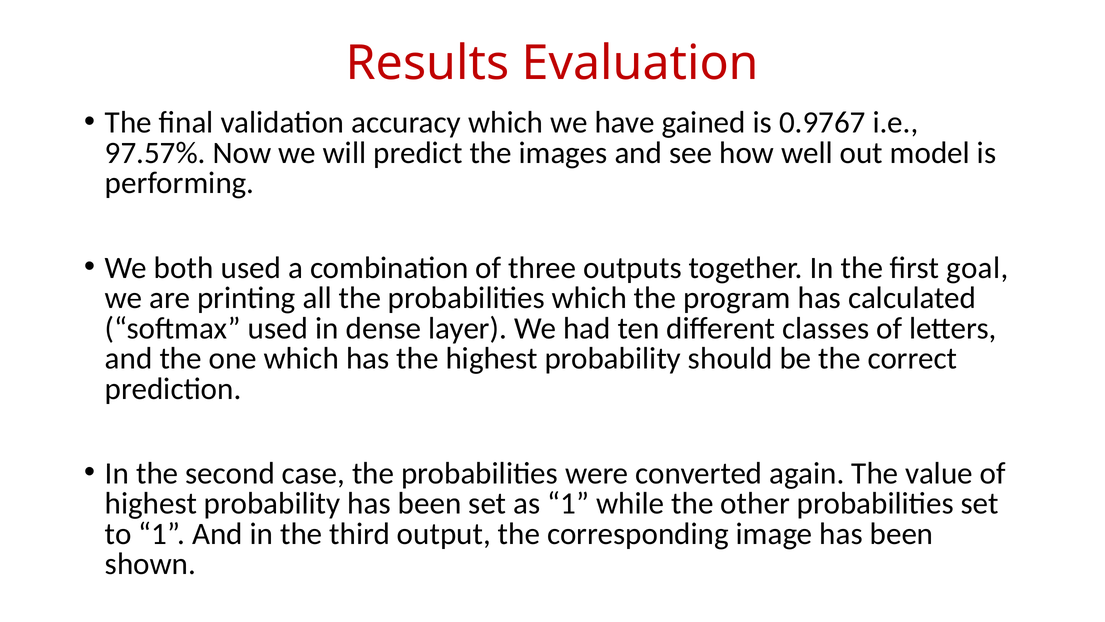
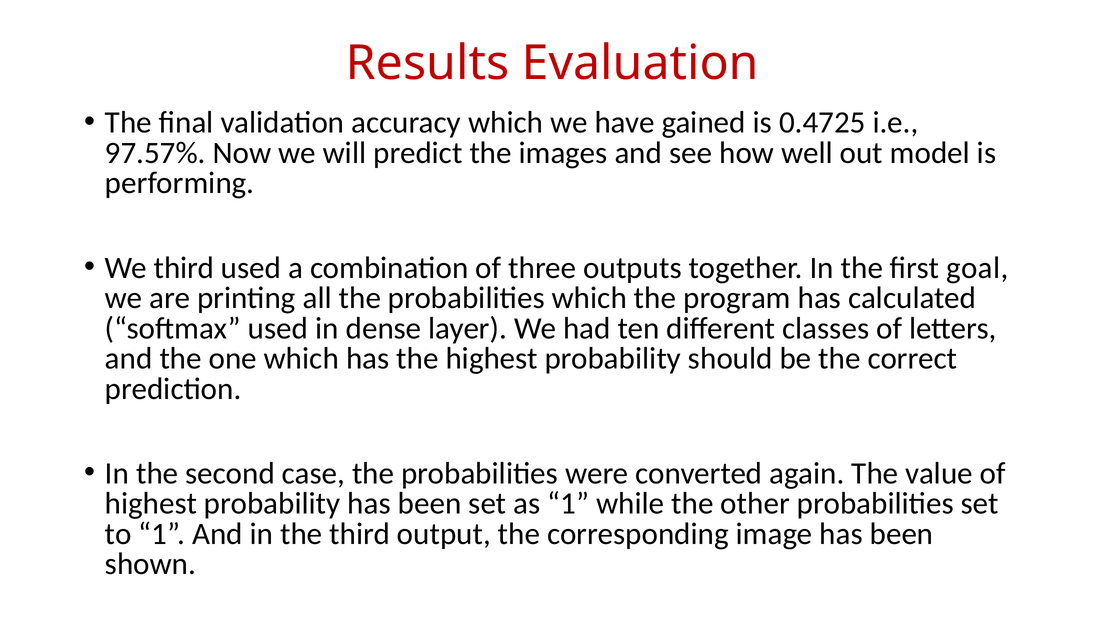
0.9767: 0.9767 -> 0.4725
We both: both -> third
